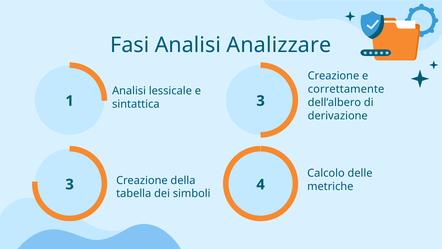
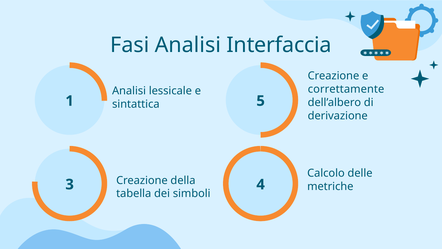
Analizzare: Analizzare -> Interfaccia
3 at (261, 101): 3 -> 5
